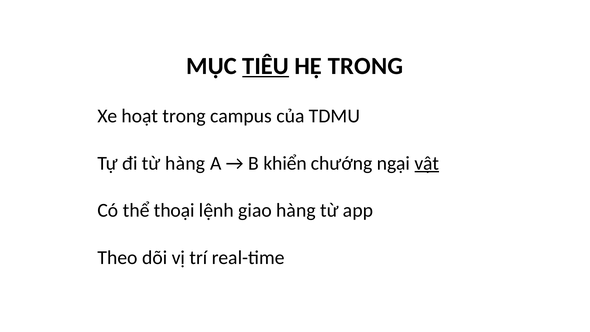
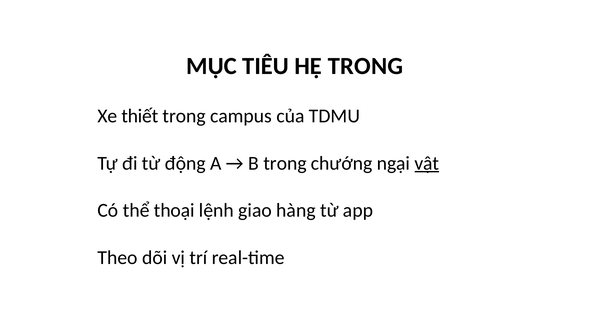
TIÊU underline: present -> none
hoạt: hoạt -> thiết
từ hàng: hàng -> động
B khiển: khiển -> trong
